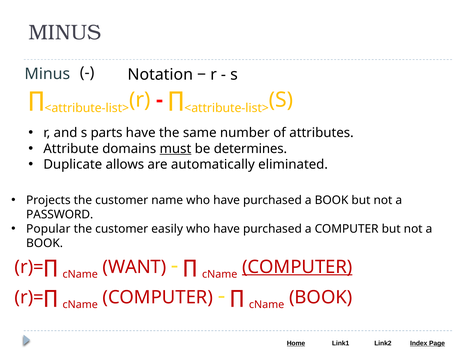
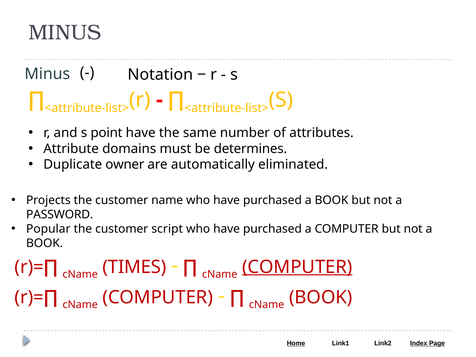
parts: parts -> point
must underline: present -> none
allows: allows -> owner
easily: easily -> script
WANT: WANT -> TIMES
